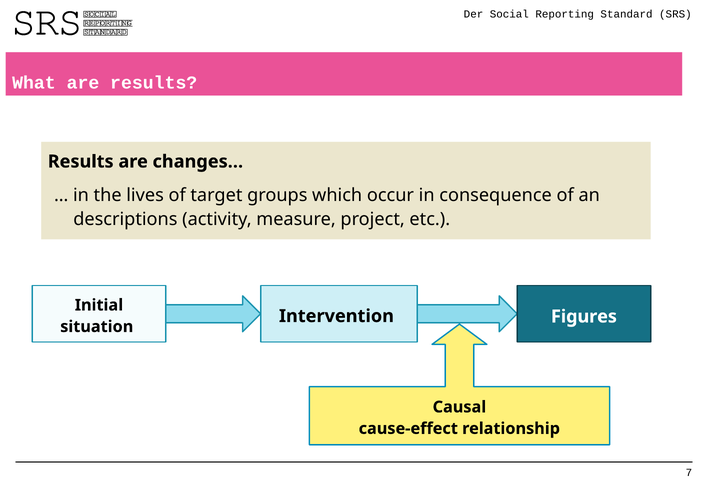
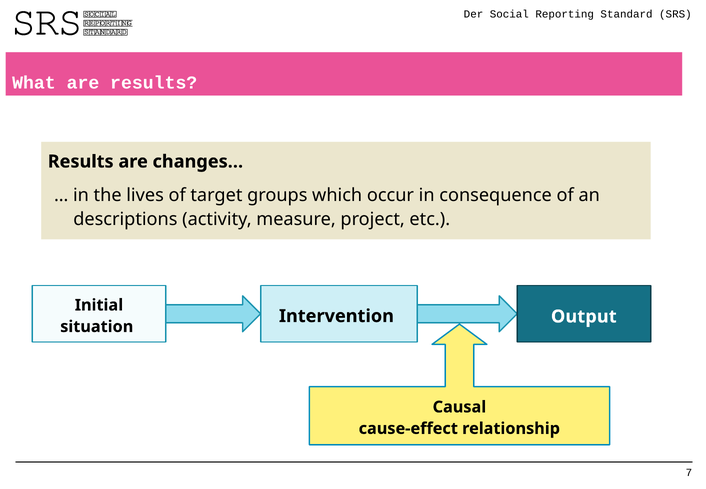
Figures: Figures -> Output
